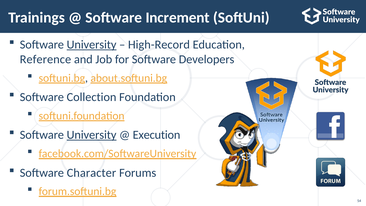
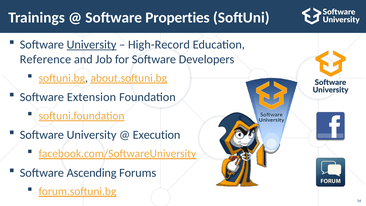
Increment: Increment -> Properties
Collection: Collection -> Extension
University at (92, 135) underline: present -> none
Character: Character -> Ascending
